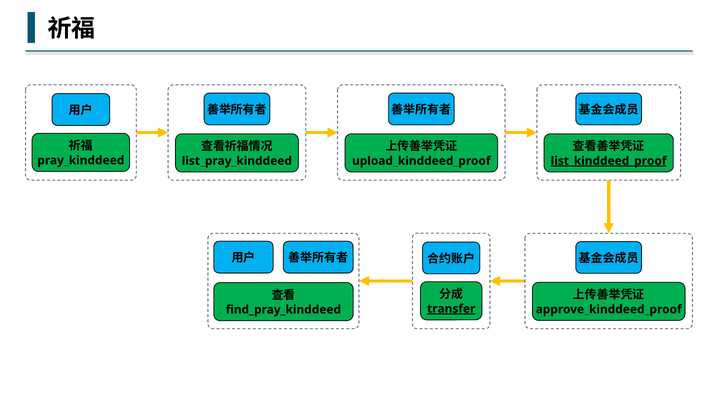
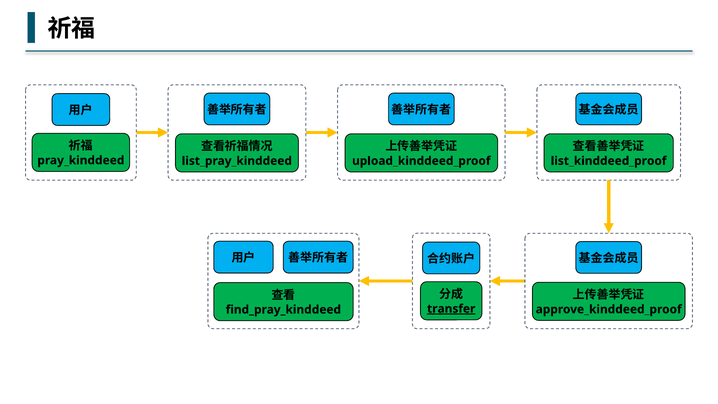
list_kinddeed_proof underline: present -> none
